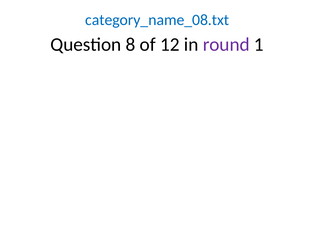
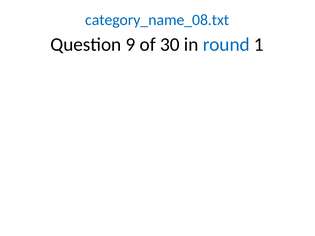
8: 8 -> 9
12: 12 -> 30
round colour: purple -> blue
